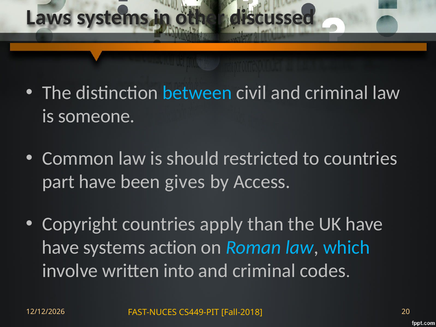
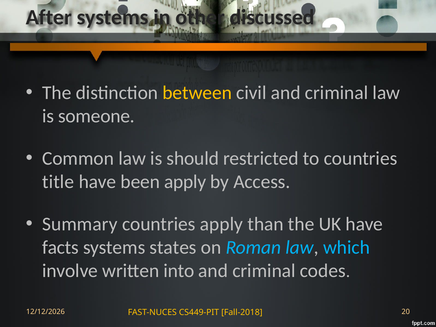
Laws: Laws -> After
between colour: light blue -> yellow
part: part -> title
been gives: gives -> apply
Copyright: Copyright -> Summary
have at (60, 247): have -> facts
action: action -> states
